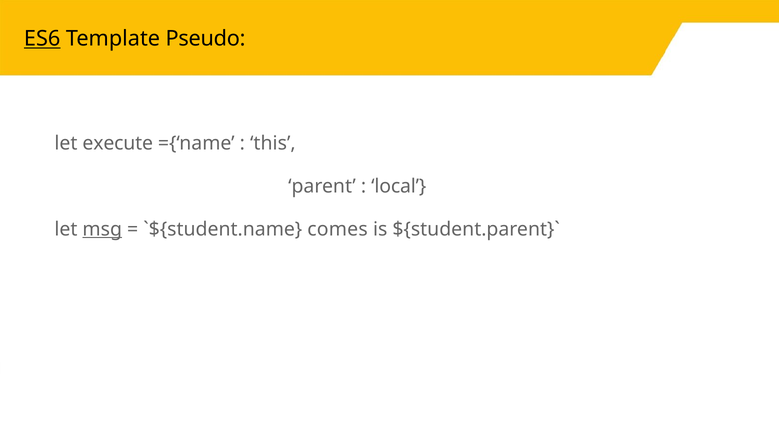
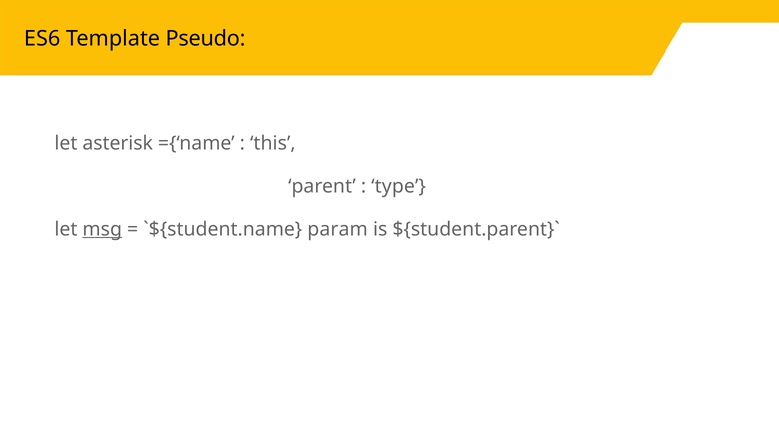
ES6 underline: present -> none
execute: execute -> asterisk
local: local -> type
comes: comes -> param
